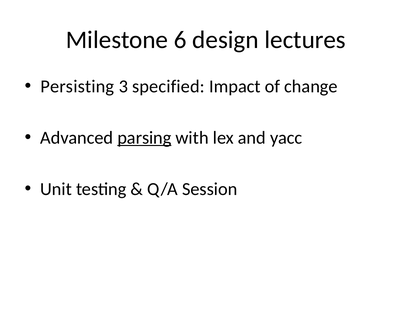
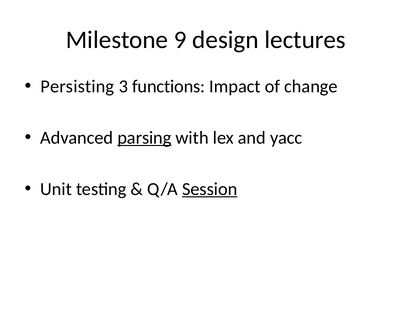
6: 6 -> 9
specified: specified -> functions
Session underline: none -> present
